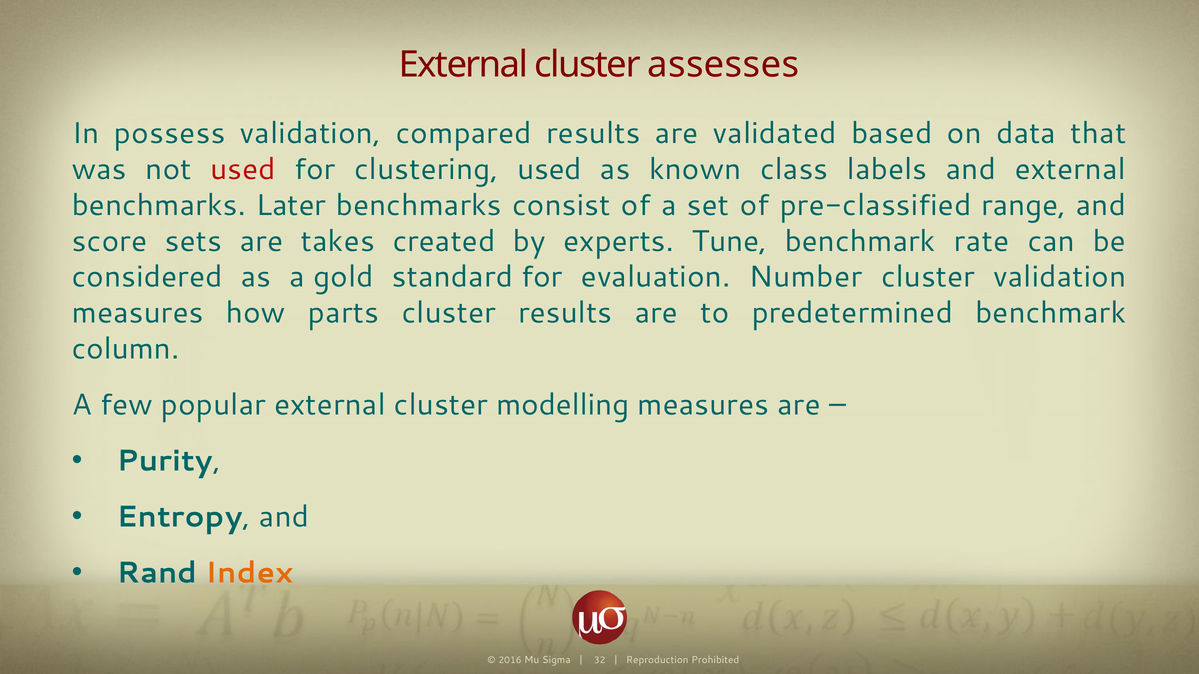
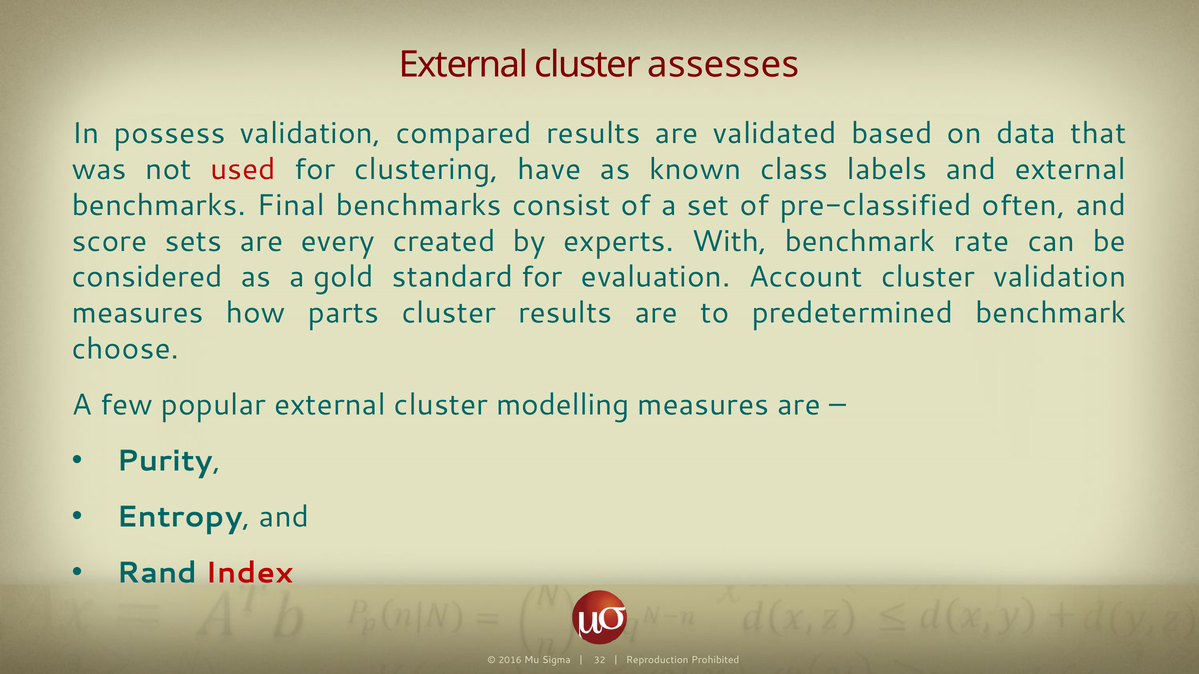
clustering used: used -> have
Later: Later -> Final
range: range -> often
takes: takes -> every
Tune: Tune -> With
Number: Number -> Account
column: column -> choose
Index colour: orange -> red
